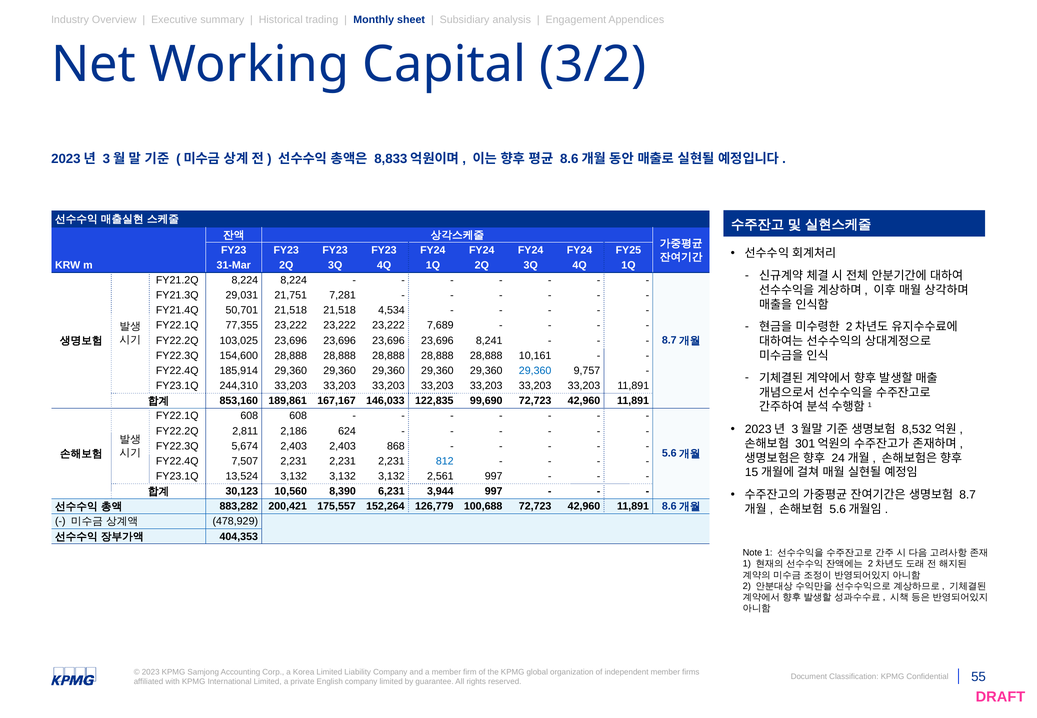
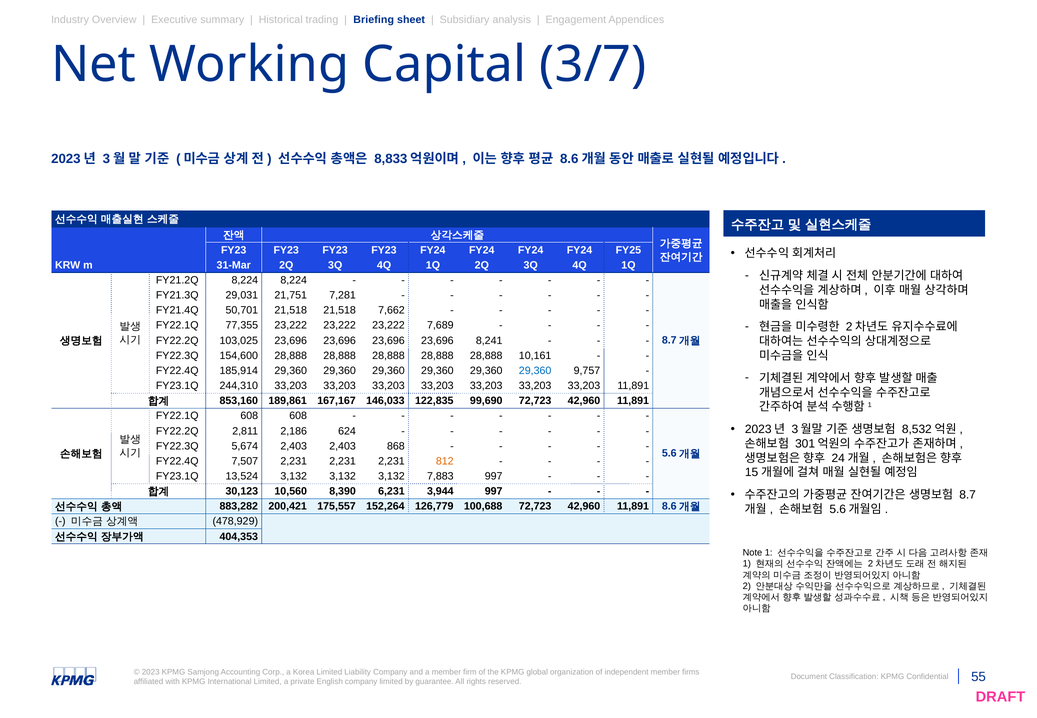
Monthly: Monthly -> Briefing
3/2: 3/2 -> 3/7
4,534: 4,534 -> 7,662
812 colour: blue -> orange
2,561: 2,561 -> 7,883
